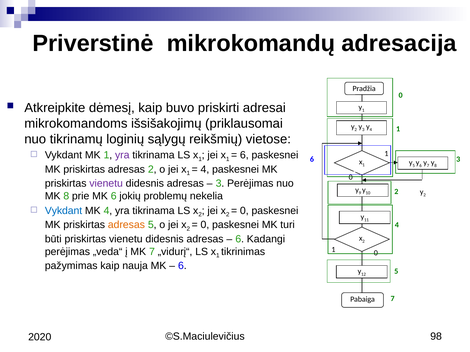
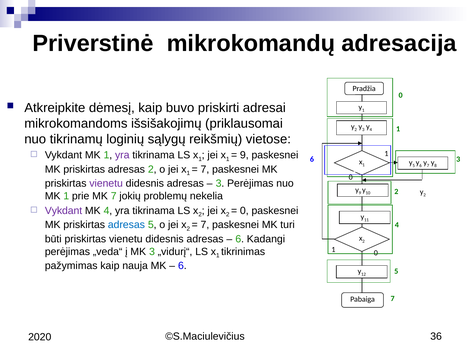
6 at (244, 155): 6 -> 9
4 at (205, 170): 4 -> 7
8 at (66, 196): 8 -> 1
MK 6: 6 -> 7
Vykdant at (64, 211) colour: blue -> purple
adresas at (126, 225) colour: orange -> blue
0 at (205, 225): 0 -> 7
MK 7: 7 -> 3
98: 98 -> 36
